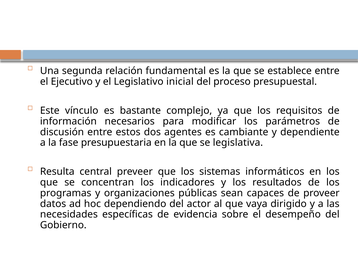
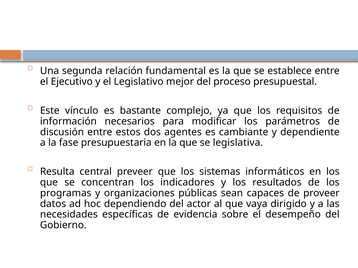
inicial: inicial -> mejor
